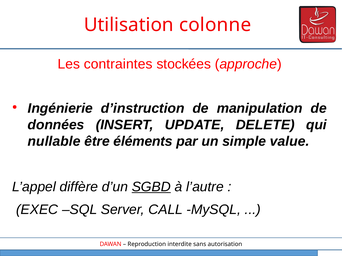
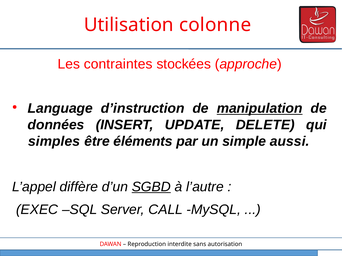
Ingénierie: Ingénierie -> Language
manipulation underline: none -> present
nullable: nullable -> simples
value: value -> aussi
